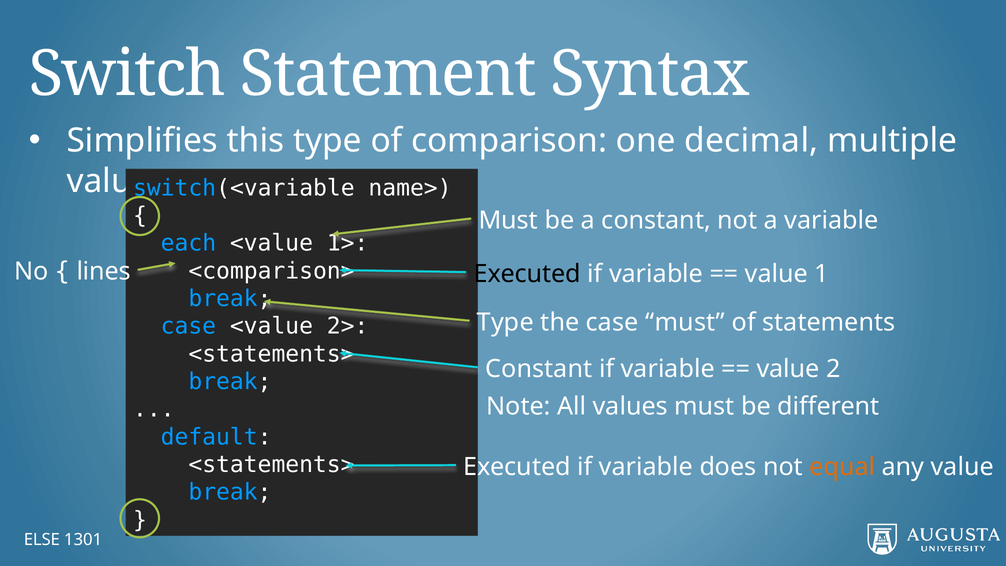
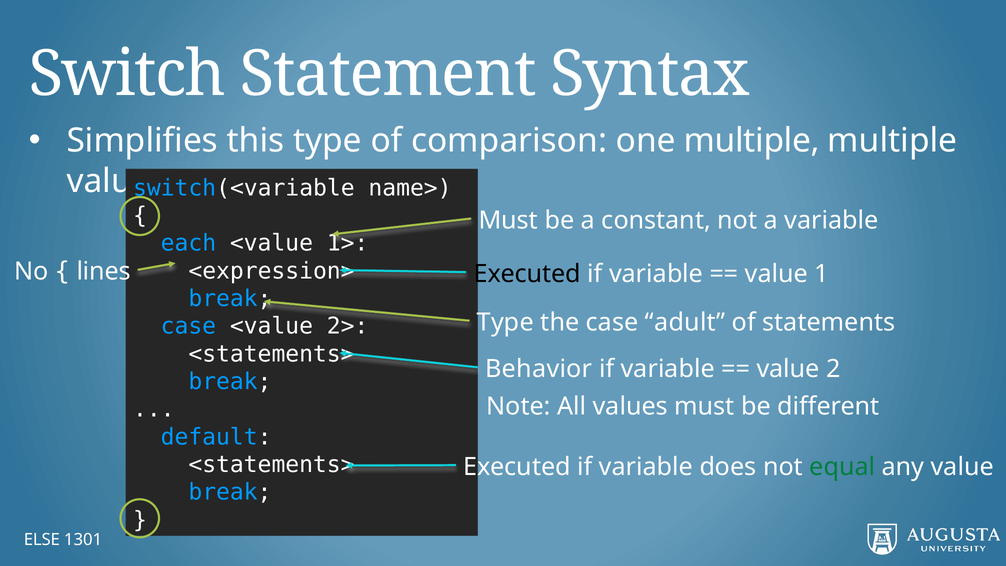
one decimal: decimal -> multiple
<comparison>: <comparison> -> <expression>
case must: must -> adult
Constant at (539, 369): Constant -> Behavior
equal colour: orange -> green
